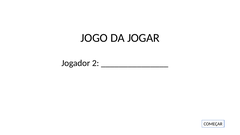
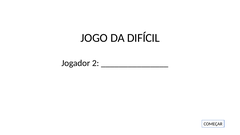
JOGAR: JOGAR -> DIFÍCIL
